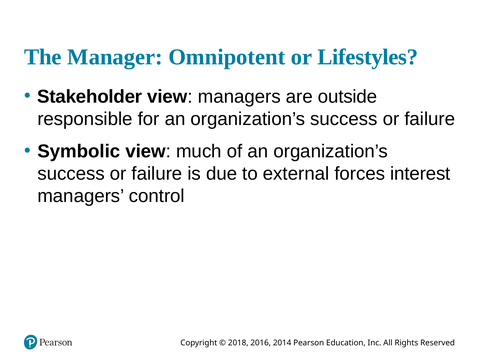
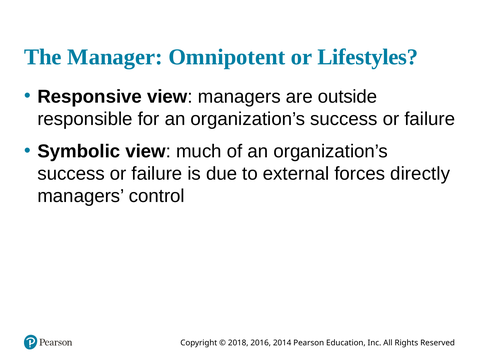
Stakeholder: Stakeholder -> Responsive
interest: interest -> directly
